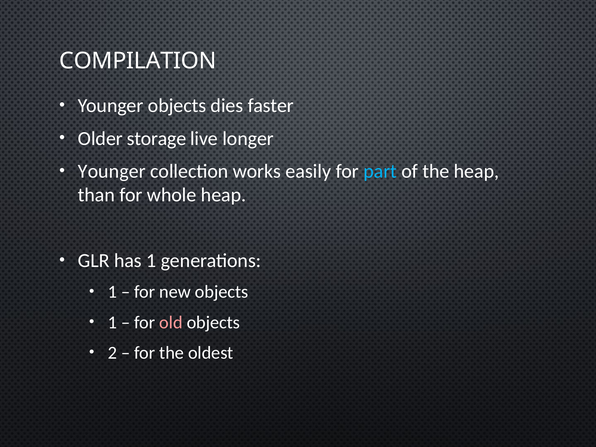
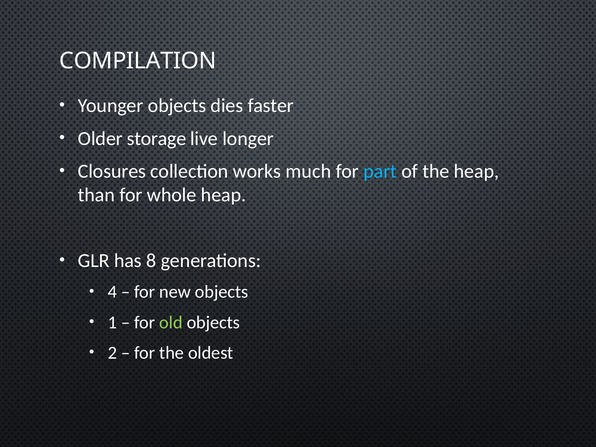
Younger at (112, 171): Younger -> Closures
easily: easily -> much
has 1: 1 -> 8
1 at (112, 292): 1 -> 4
old colour: pink -> light green
